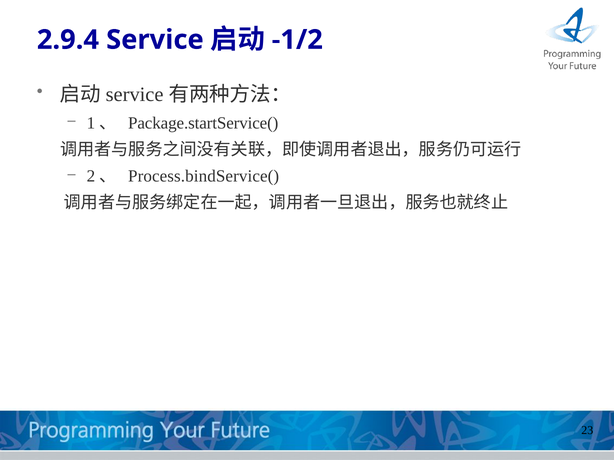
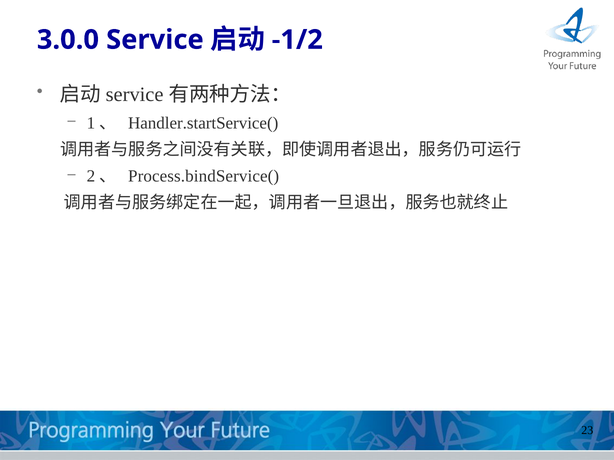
2.9.4: 2.9.4 -> 3.0.0
Package.startService(: Package.startService( -> Handler.startService(
